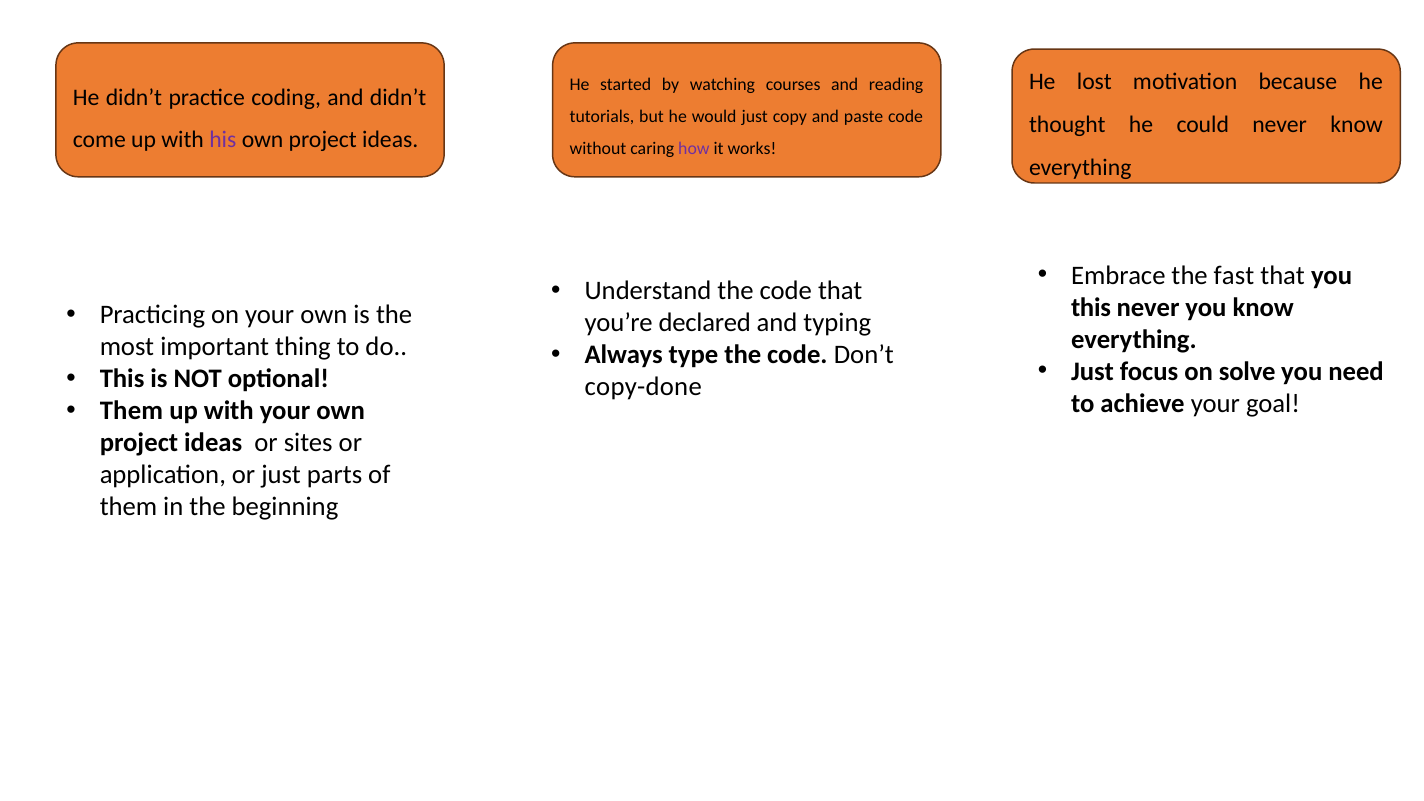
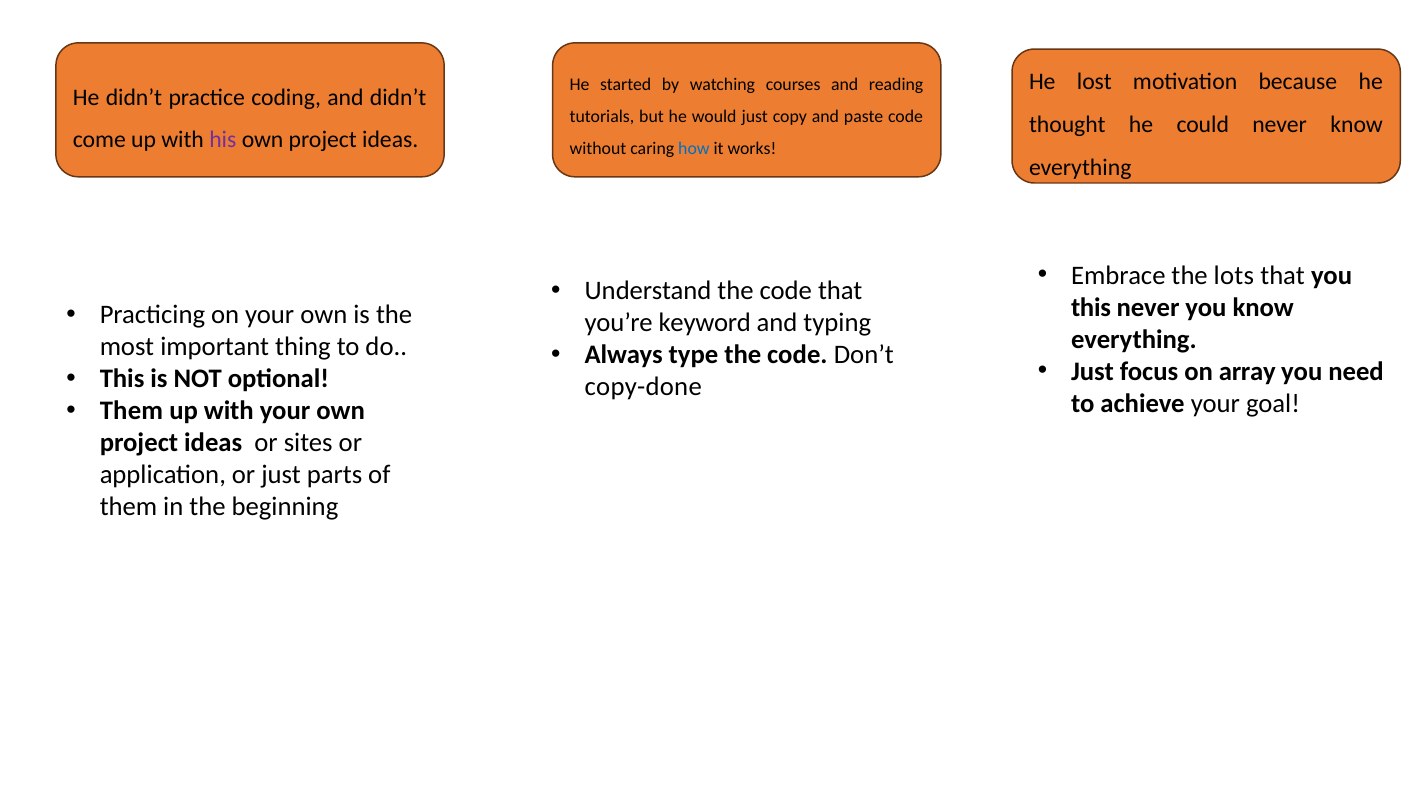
how colour: purple -> blue
fast: fast -> lots
declared: declared -> keyword
solve: solve -> array
